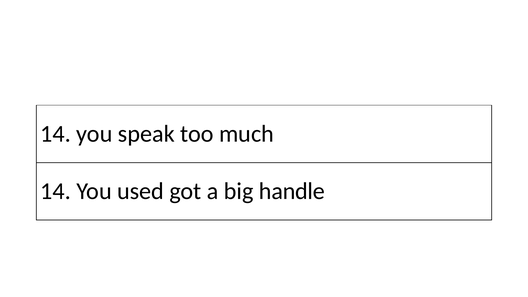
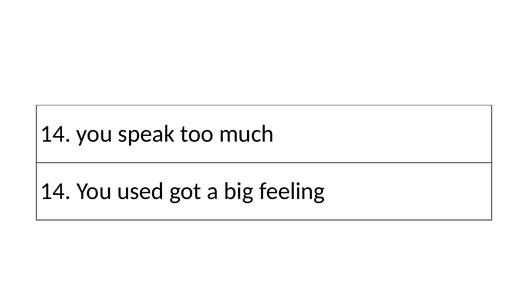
handle: handle -> feeling
